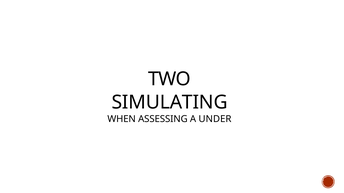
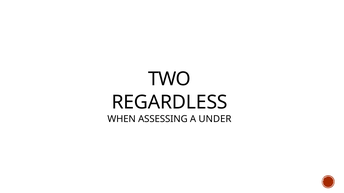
SIMULATING: SIMULATING -> REGARDLESS
